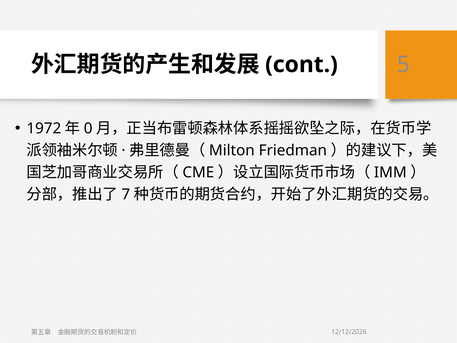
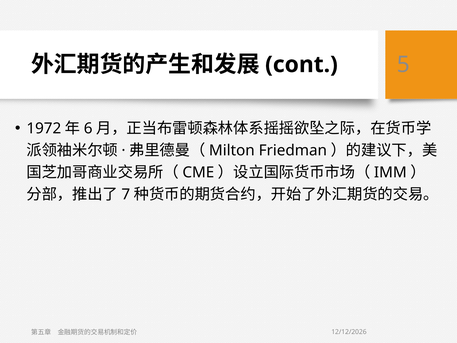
0: 0 -> 6
